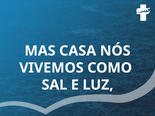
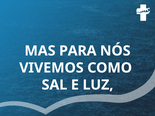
CASA: CASA -> PARA
